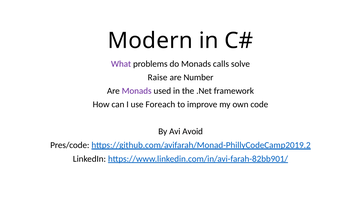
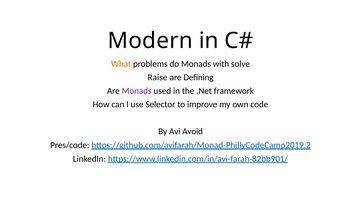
What colour: purple -> orange
calls: calls -> with
Number: Number -> Defining
Foreach: Foreach -> Selector
